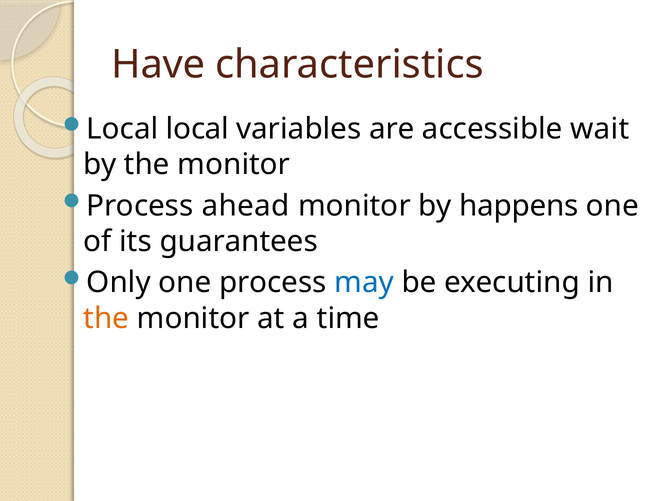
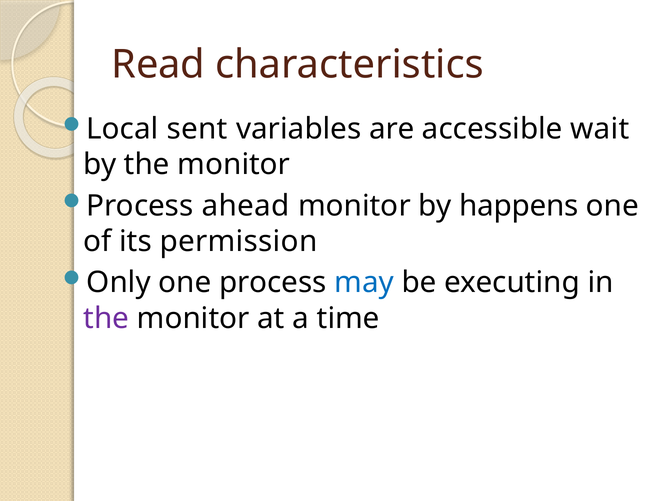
Have: Have -> Read
Local local: local -> sent
guarantees: guarantees -> permission
the at (106, 318) colour: orange -> purple
